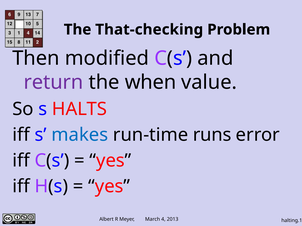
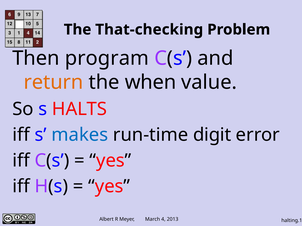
modified: modified -> program
return colour: purple -> orange
runs: runs -> digit
